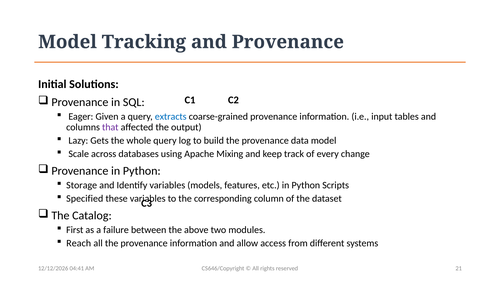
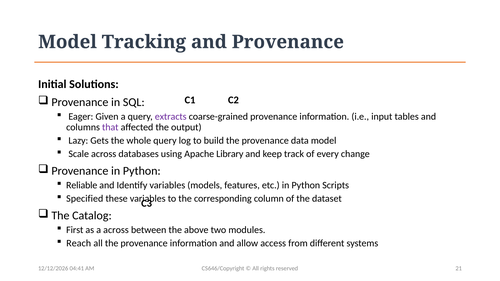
extracts colour: blue -> purple
Mixing: Mixing -> Library
Storage: Storage -> Reliable
a failure: failure -> across
